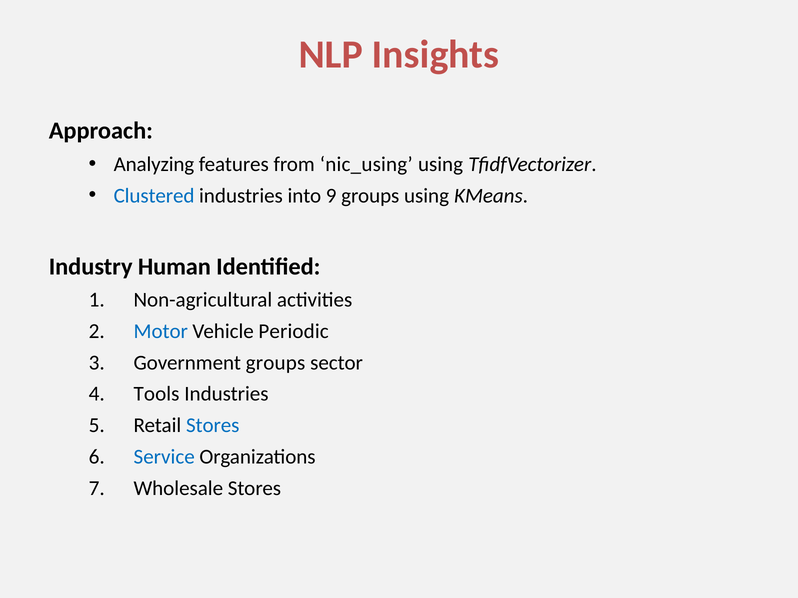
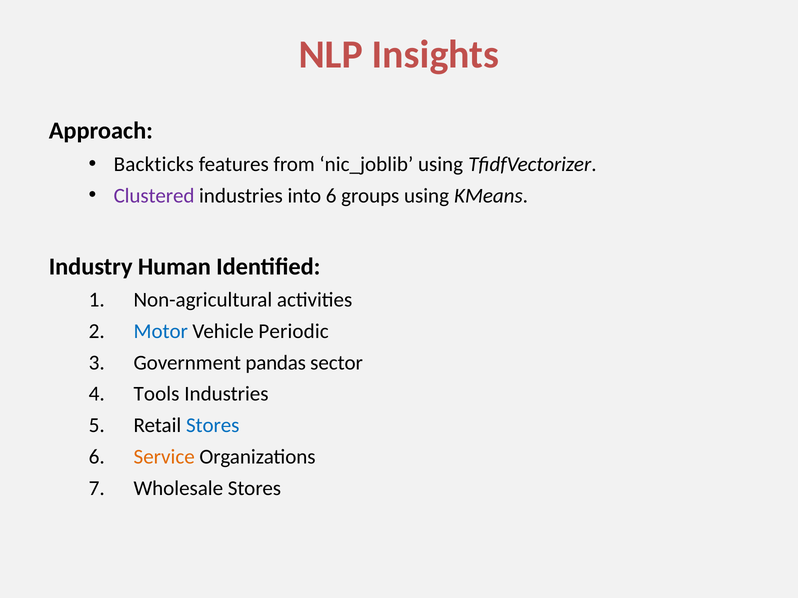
Analyzing: Analyzing -> Backticks
nic_using: nic_using -> nic_joblib
Clustered colour: blue -> purple
into 9: 9 -> 6
Government groups: groups -> pandas
Service colour: blue -> orange
